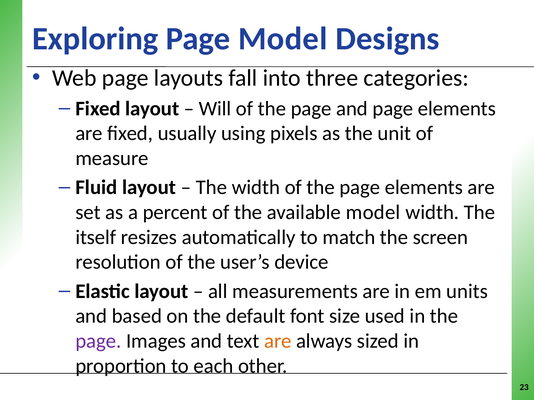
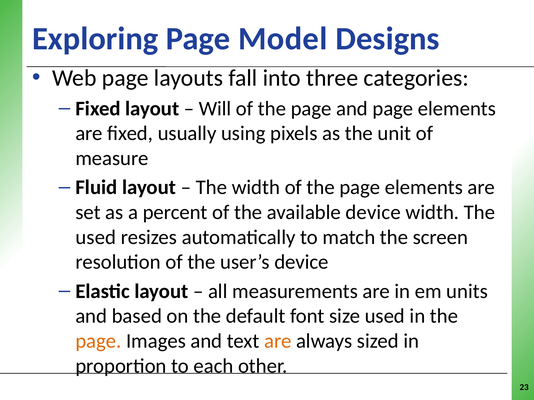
available model: model -> device
itself at (96, 238): itself -> used
page at (98, 341) colour: purple -> orange
